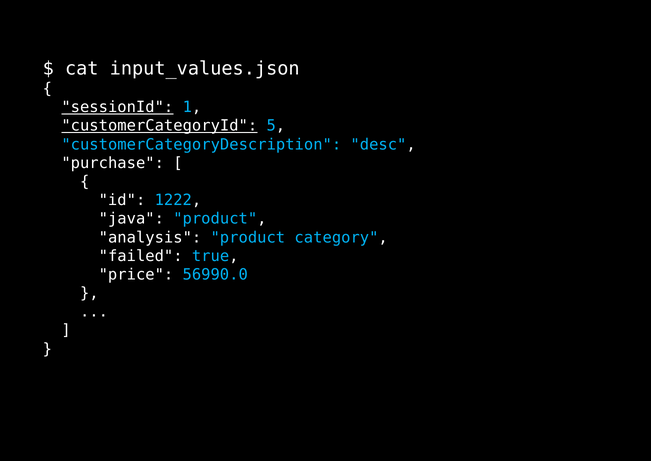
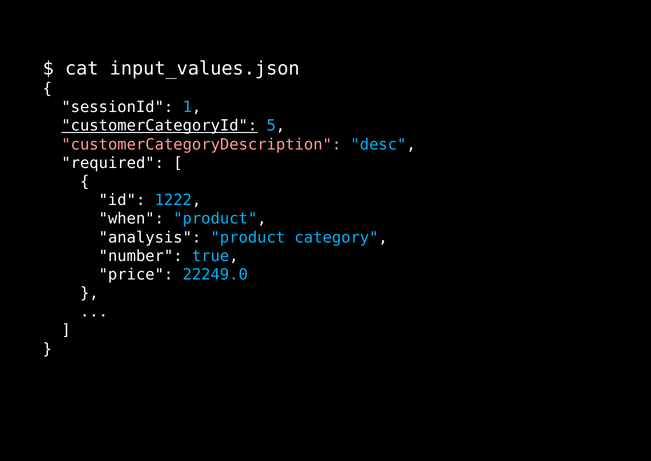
sessionId underline: present -> none
customerCategoryDescription colour: light blue -> pink
purchase: purchase -> required
java: java -> when
failed: failed -> number
56990.0: 56990.0 -> 22249.0
